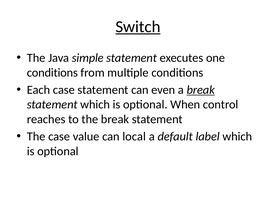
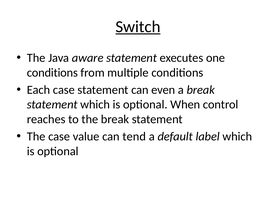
simple: simple -> aware
break at (201, 90) underline: present -> none
local: local -> tend
